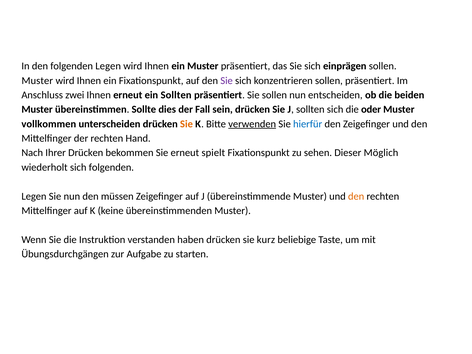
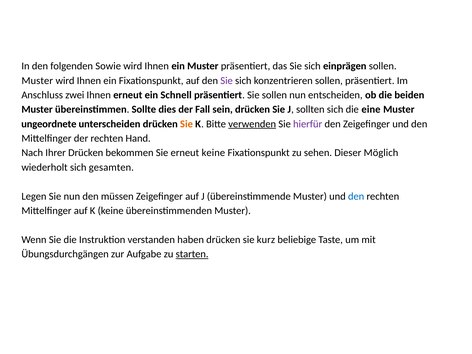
den folgenden Legen: Legen -> Sowie
ein Sollten: Sollten -> Schnell
oder: oder -> eine
vollkommen: vollkommen -> ungeordnete
hierfür colour: blue -> purple
erneut spielt: spielt -> keine
sich folgenden: folgenden -> gesamten
den at (356, 196) colour: orange -> blue
starten underline: none -> present
